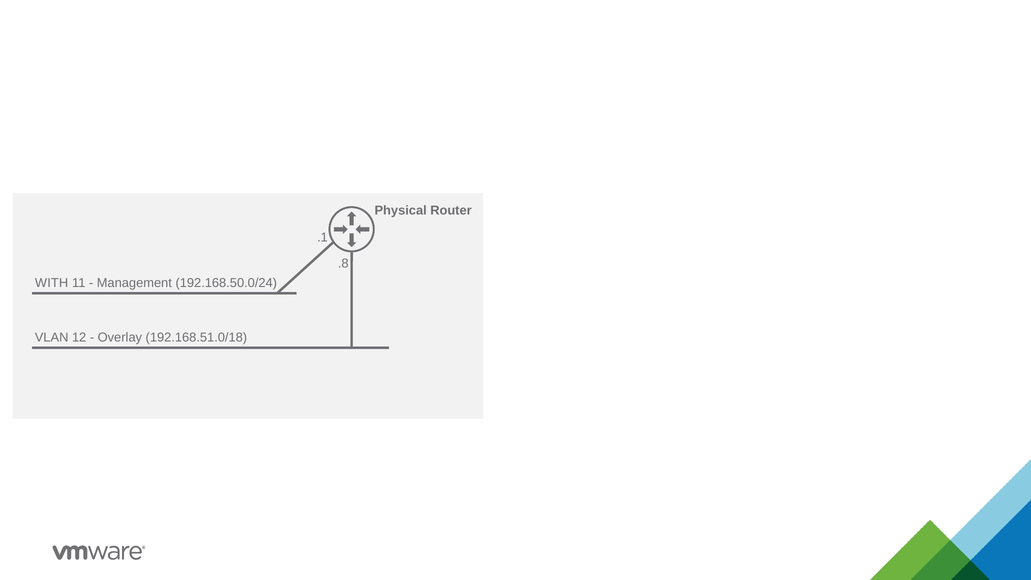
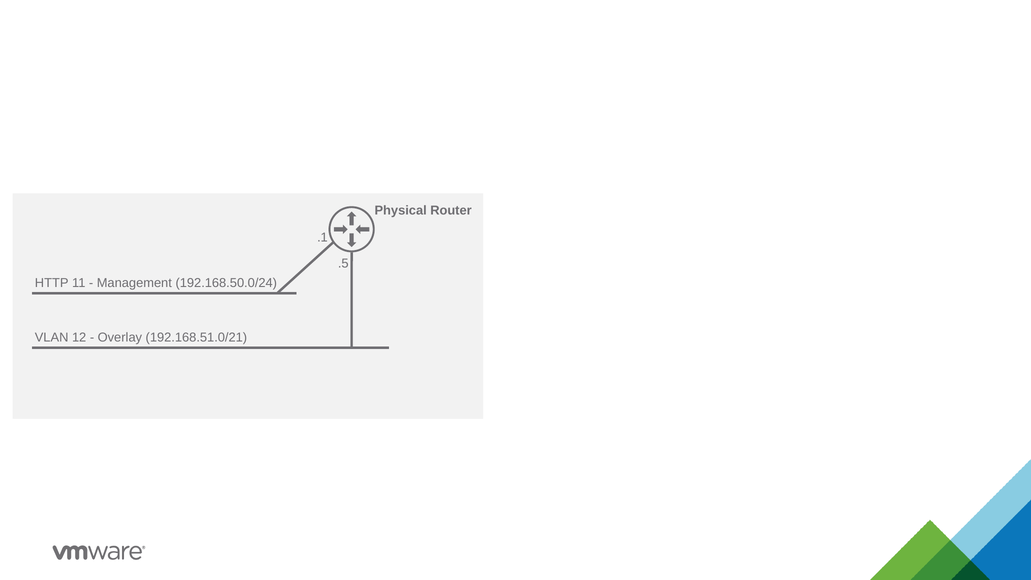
.8: .8 -> .5
WITH: WITH -> HTTP
192.168.51.0/18: 192.168.51.0/18 -> 192.168.51.0/21
